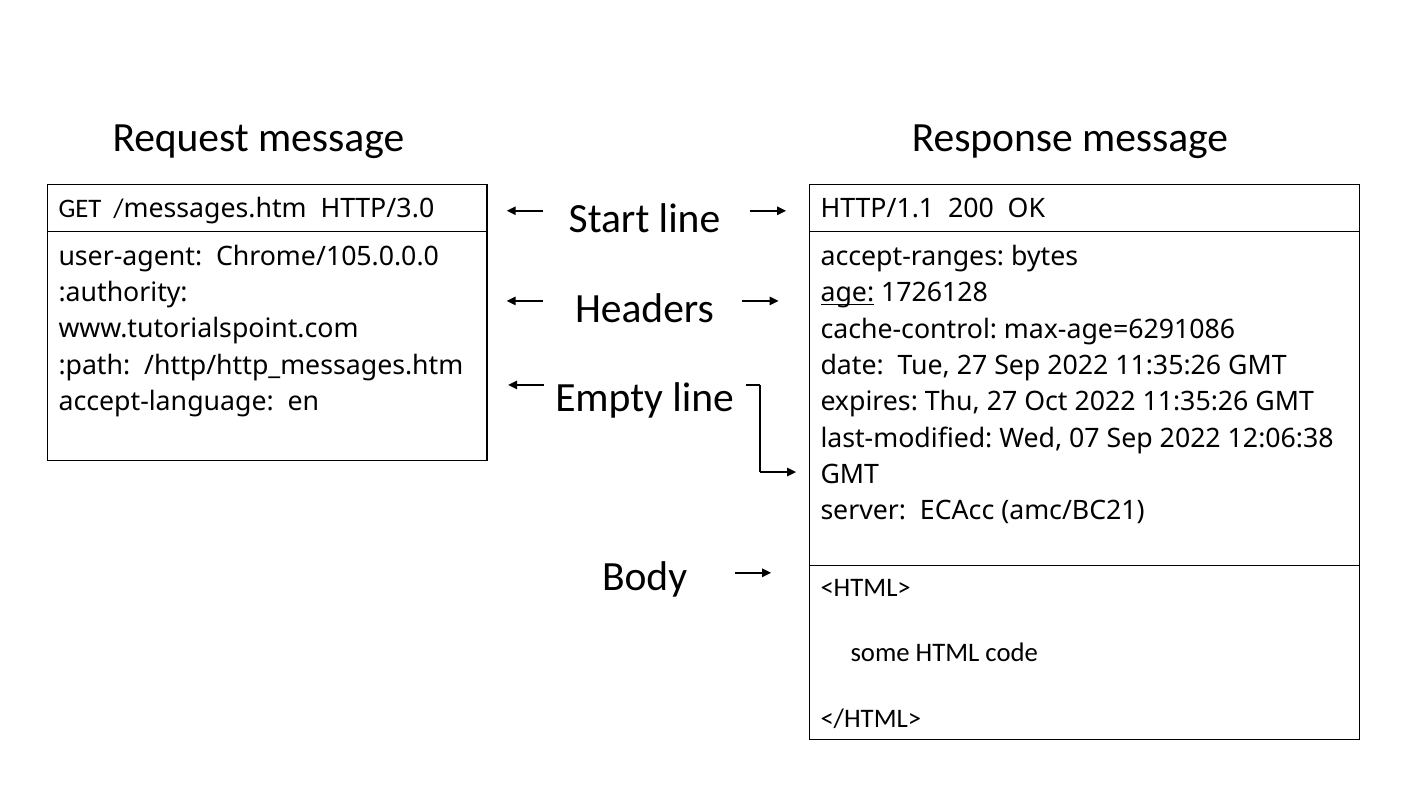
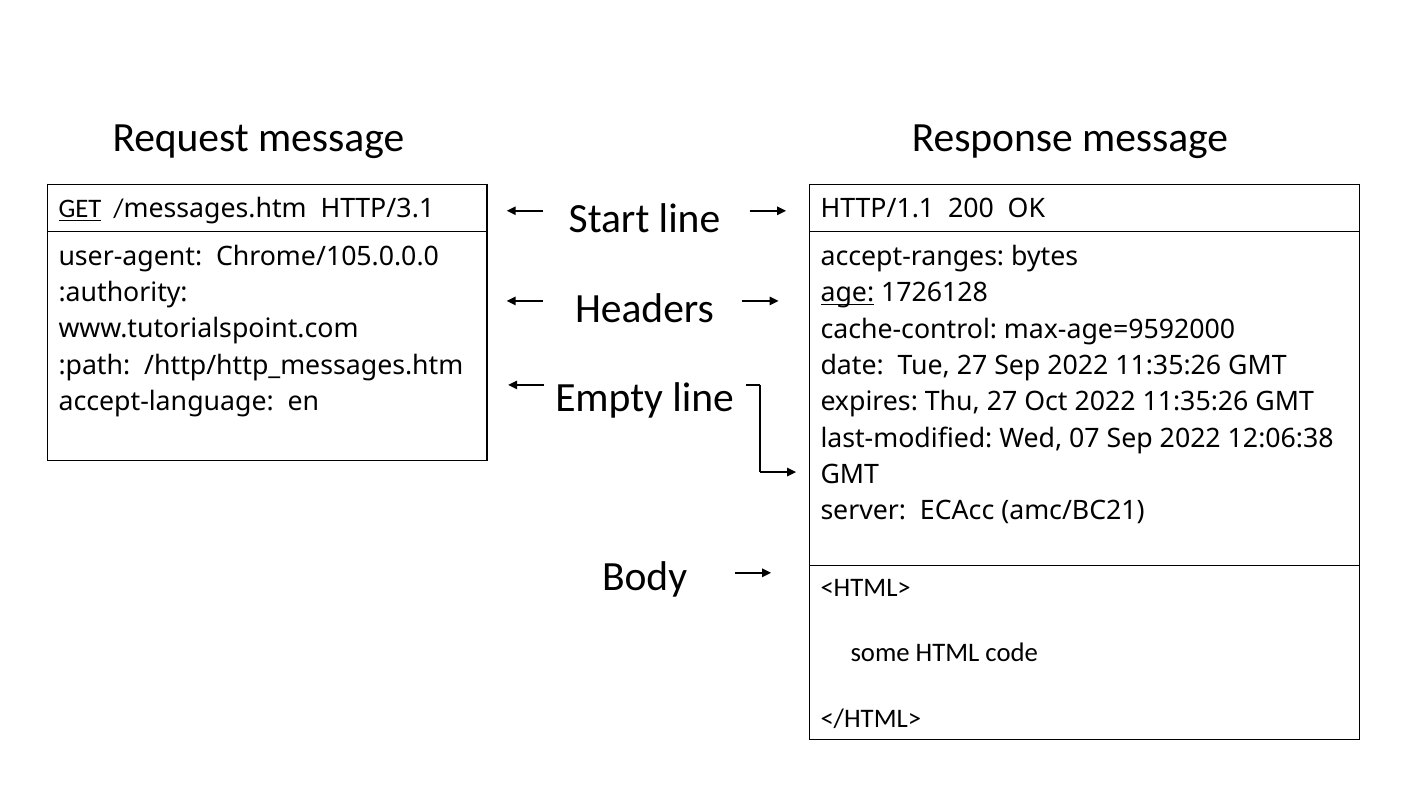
GET underline: none -> present
HTTP/3.0: HTTP/3.0 -> HTTP/3.1
max-age=6291086: max-age=6291086 -> max-age=9592000
